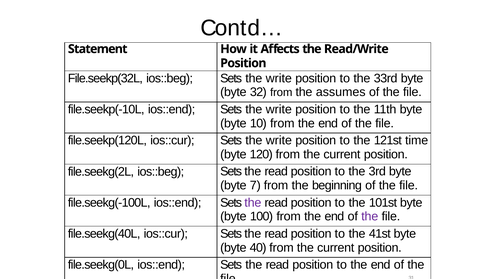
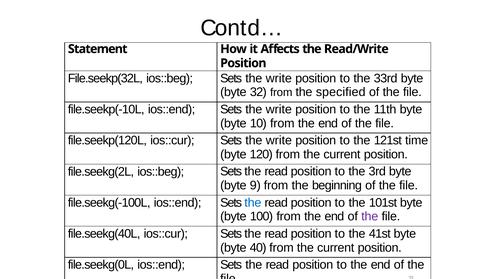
assumes: assumes -> specified
7: 7 -> 9
the at (253, 203) colour: purple -> blue
